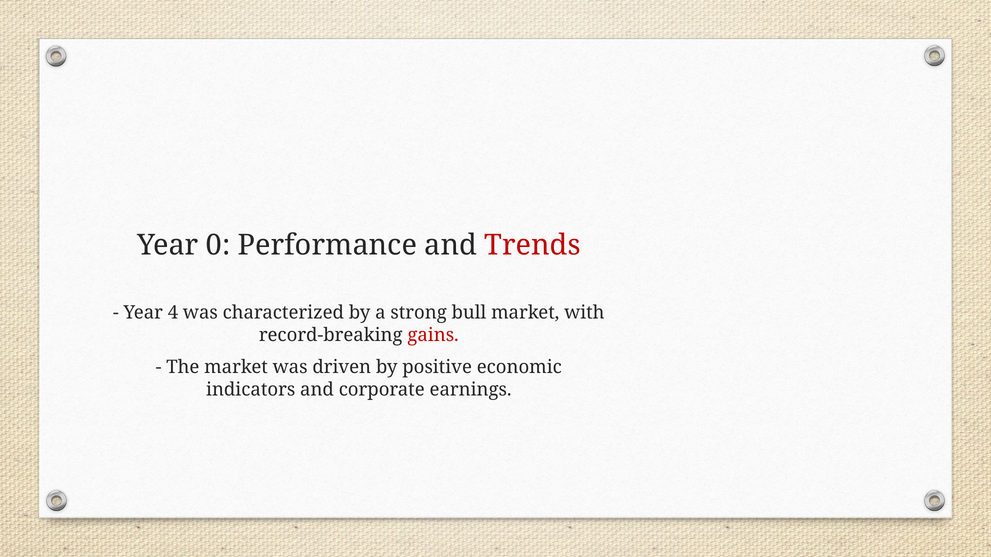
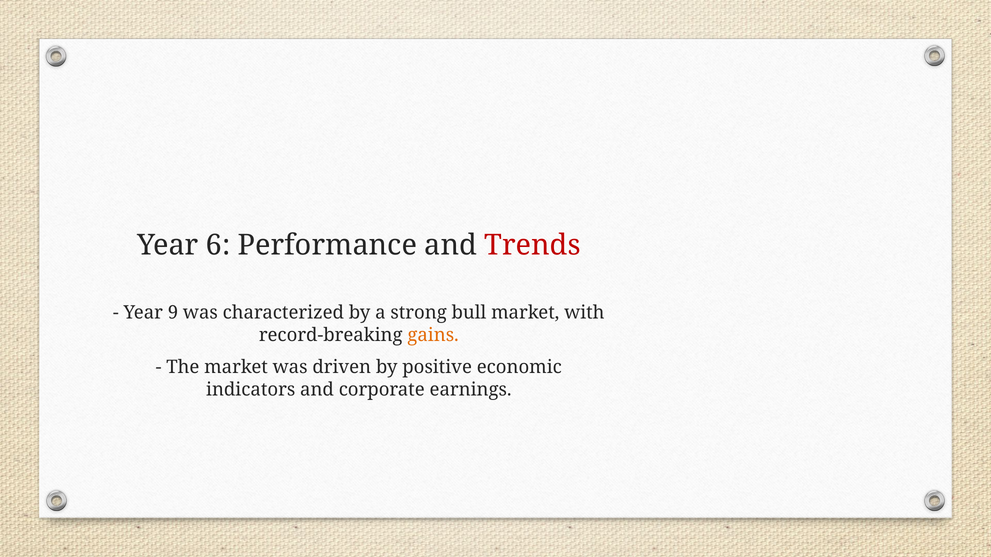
0: 0 -> 6
4: 4 -> 9
gains colour: red -> orange
